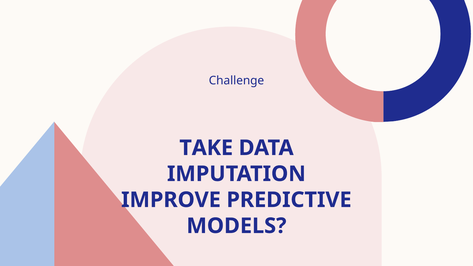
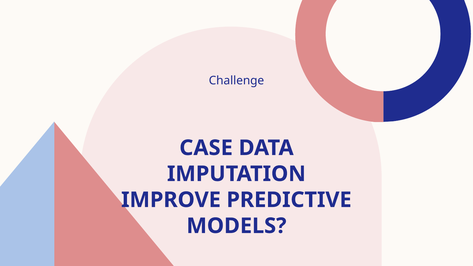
TAKE: TAKE -> CASE
